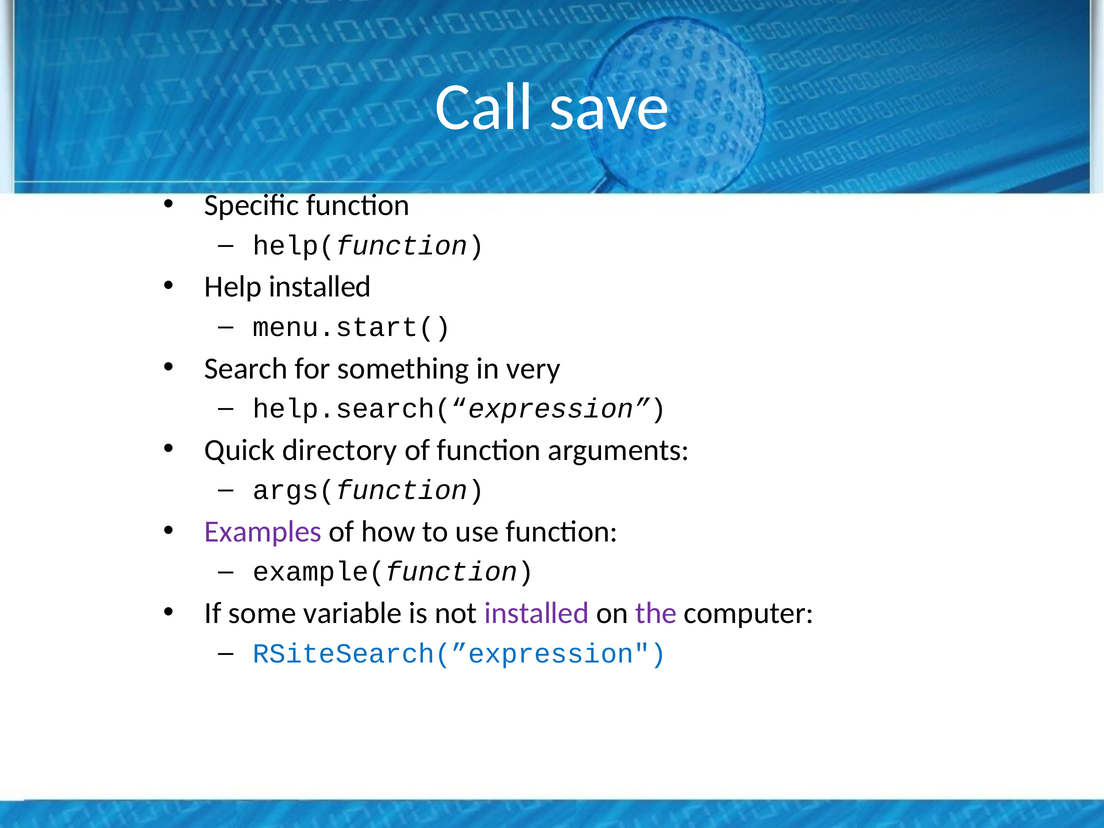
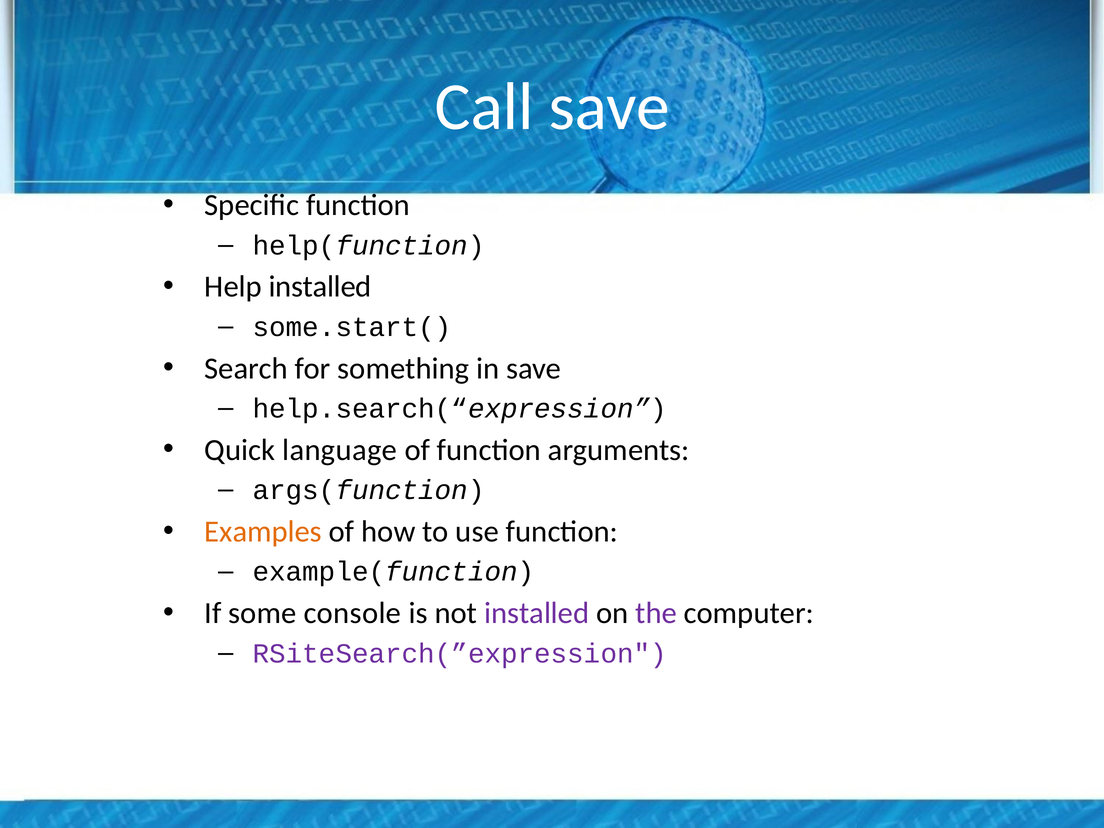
menu.start(: menu.start( -> some.start(
in very: very -> save
directory: directory -> language
Examples colour: purple -> orange
variable: variable -> console
RSiteSearch(”expression colour: blue -> purple
